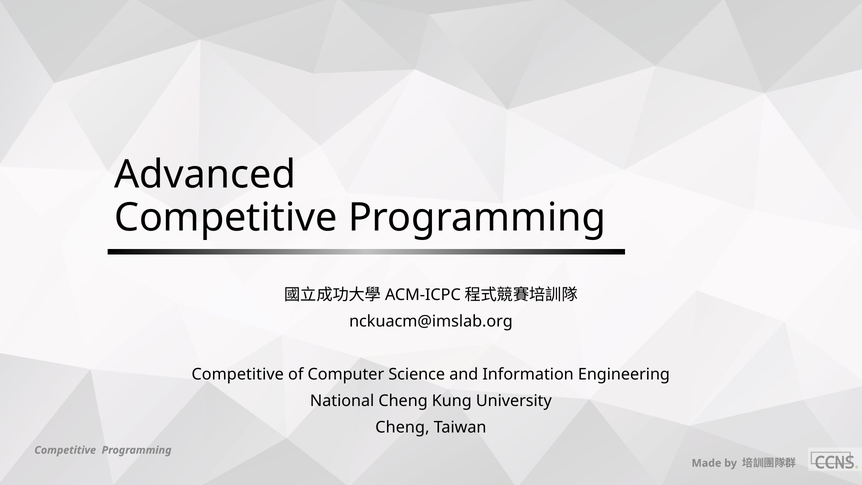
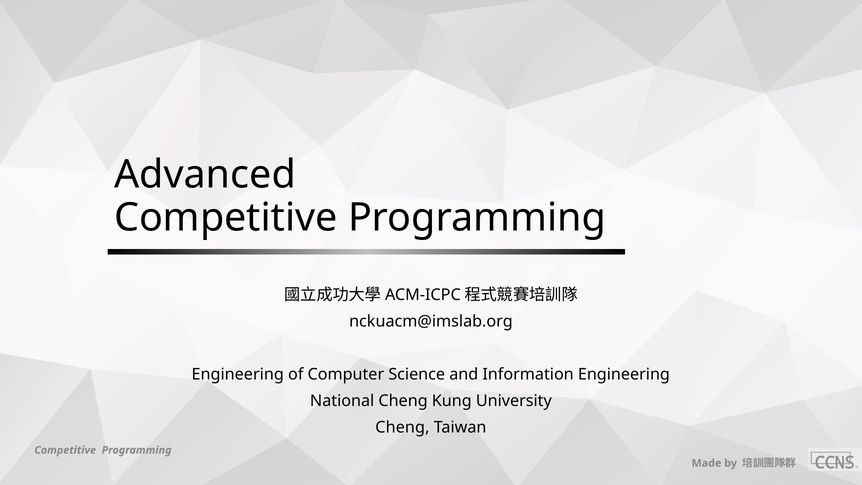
Competitive at (238, 374): Competitive -> Engineering
